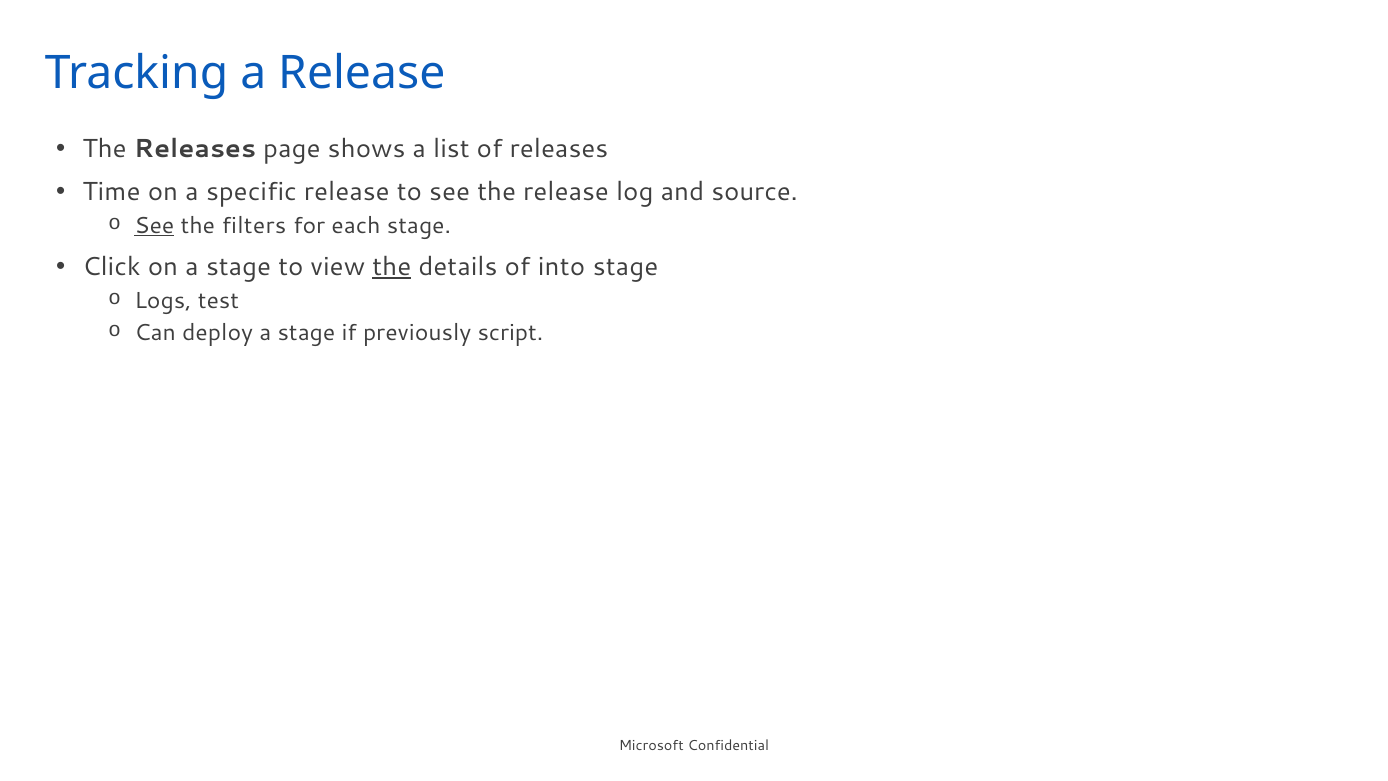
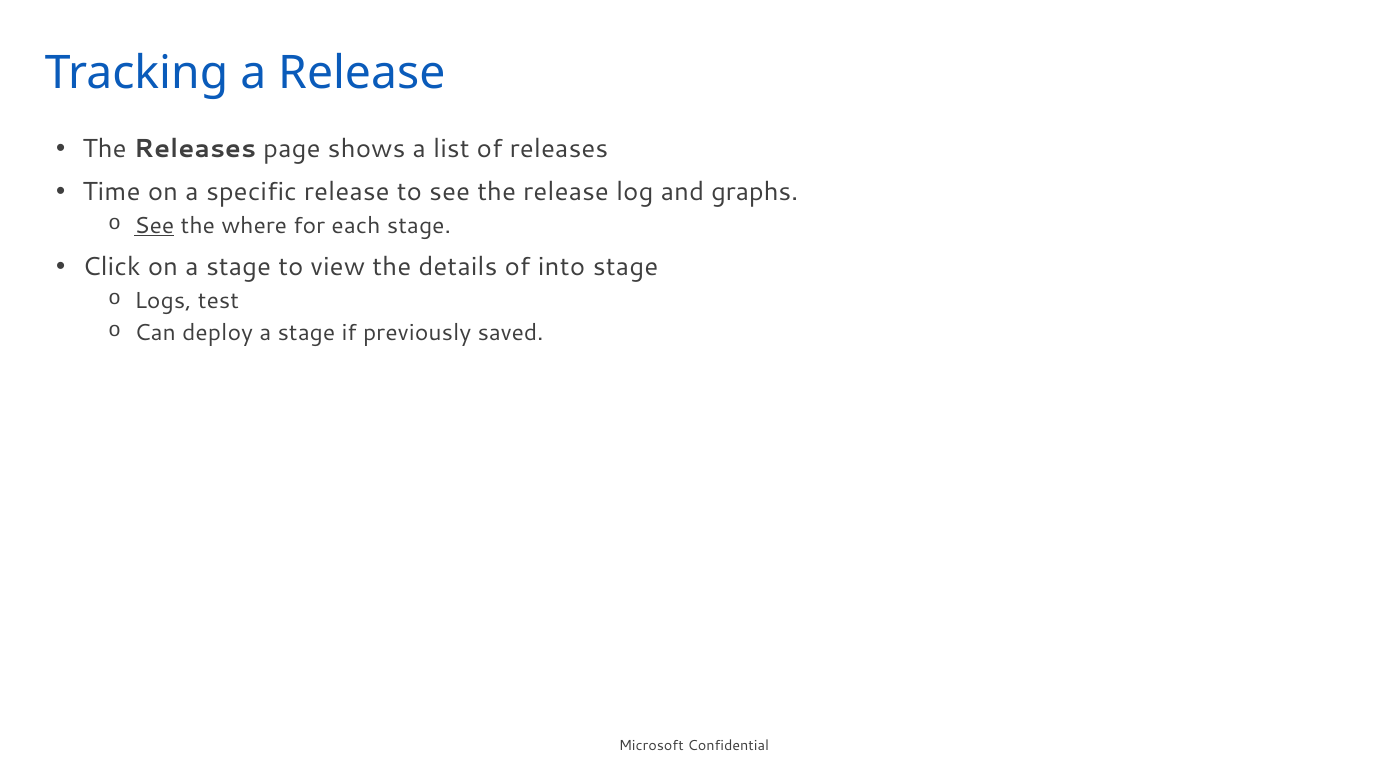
source: source -> graphs
filters: filters -> where
the at (392, 267) underline: present -> none
script: script -> saved
